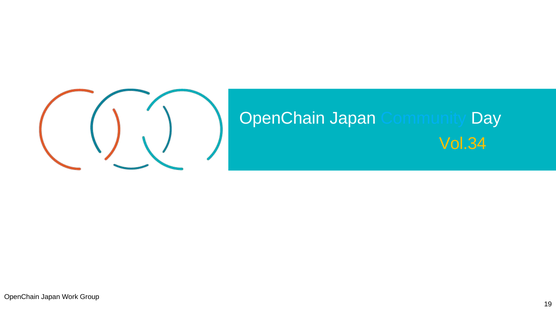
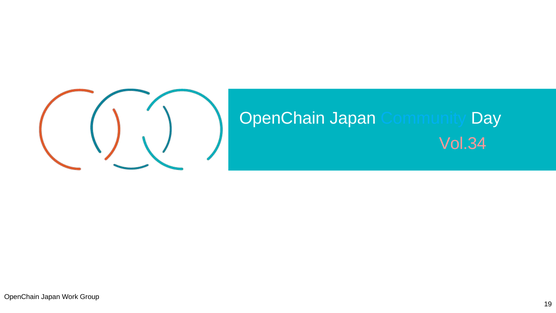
Vol.34 colour: yellow -> pink
